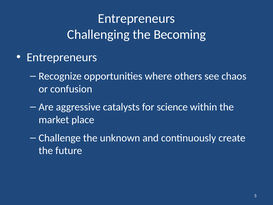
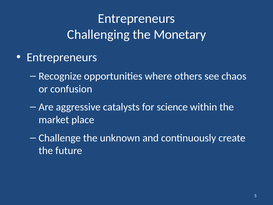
Becoming: Becoming -> Monetary
